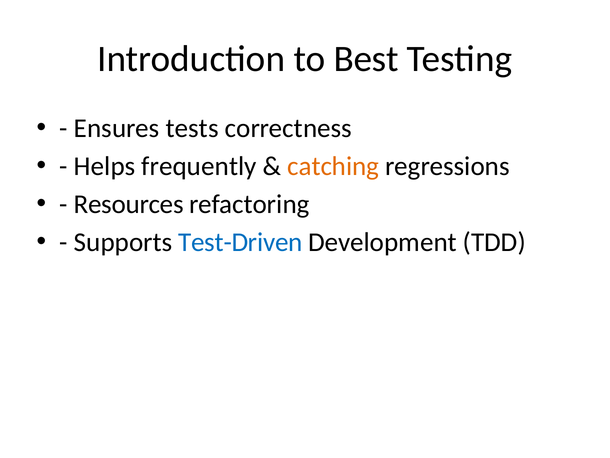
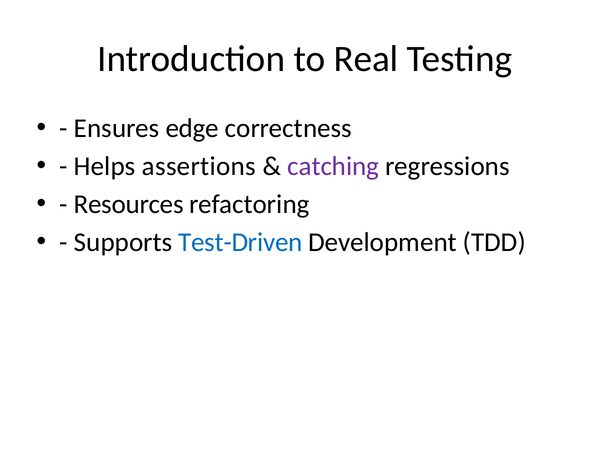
Best: Best -> Real
tests: tests -> edge
frequently: frequently -> assertions
catching colour: orange -> purple
